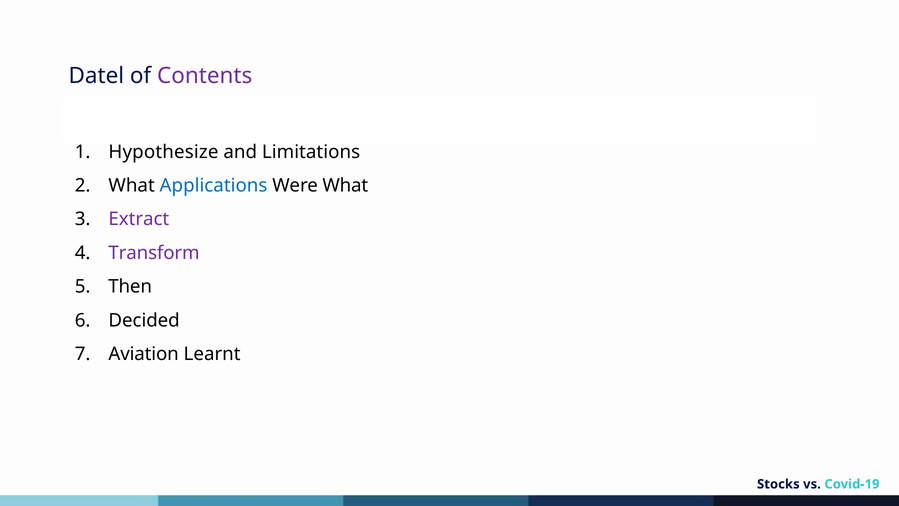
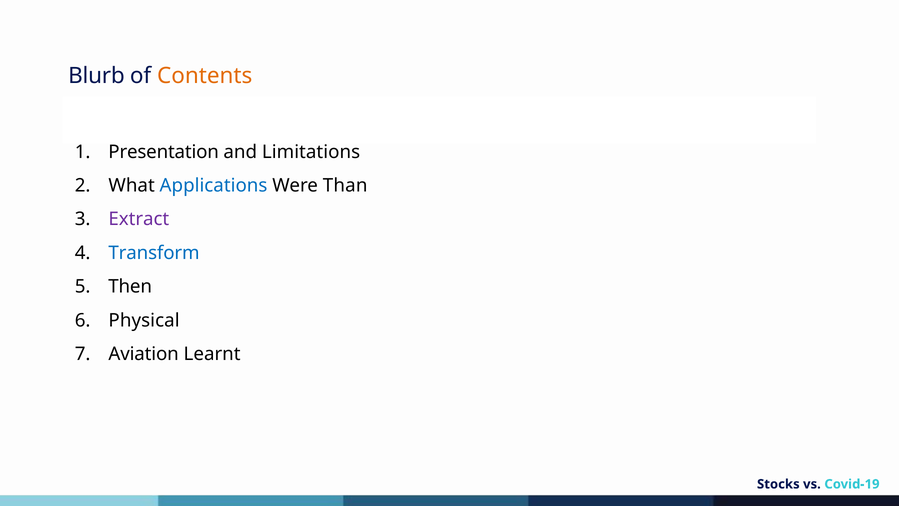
Datel: Datel -> Blurb
Contents colour: purple -> orange
Hypothesize: Hypothesize -> Presentation
Were What: What -> Than
Transform colour: purple -> blue
Decided: Decided -> Physical
